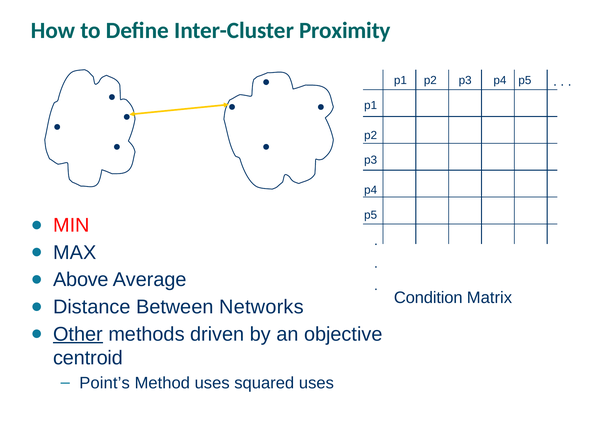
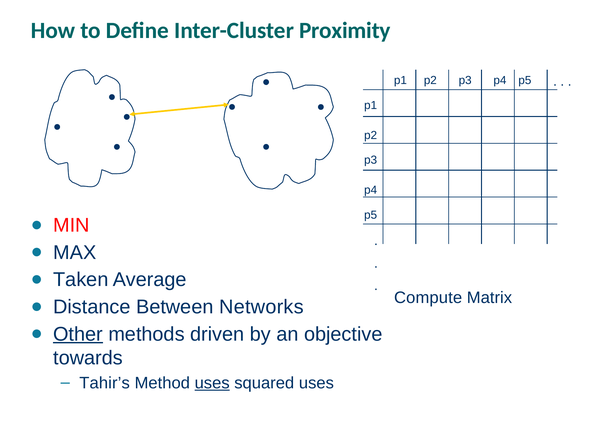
Above: Above -> Taken
Condition: Condition -> Compute
centroid: centroid -> towards
Point’s: Point’s -> Tahir’s
uses at (212, 383) underline: none -> present
